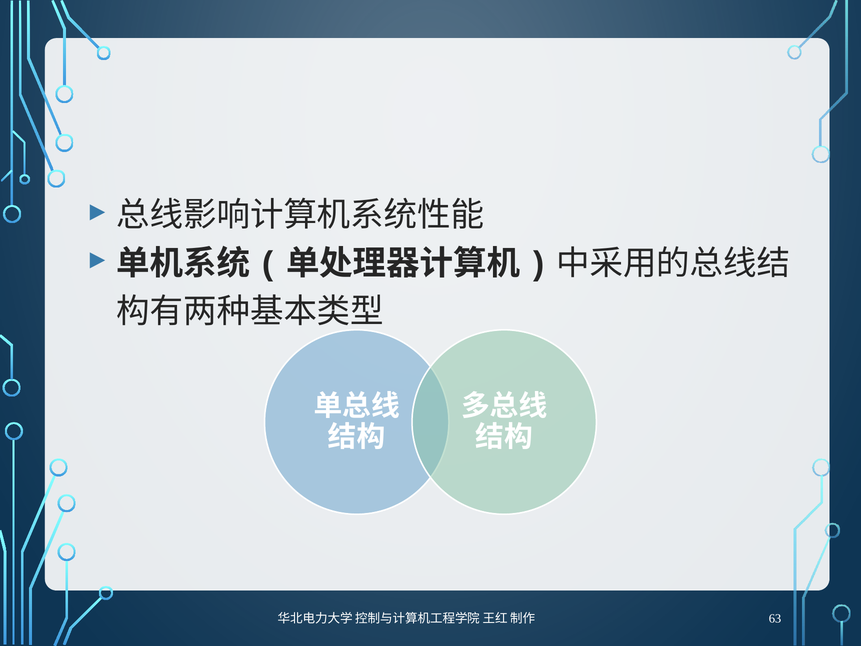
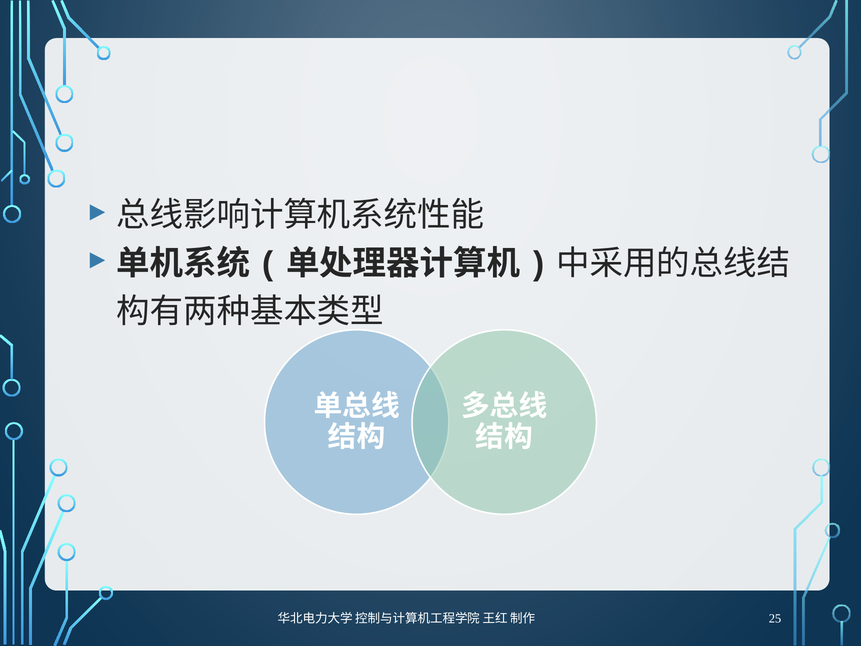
63: 63 -> 25
